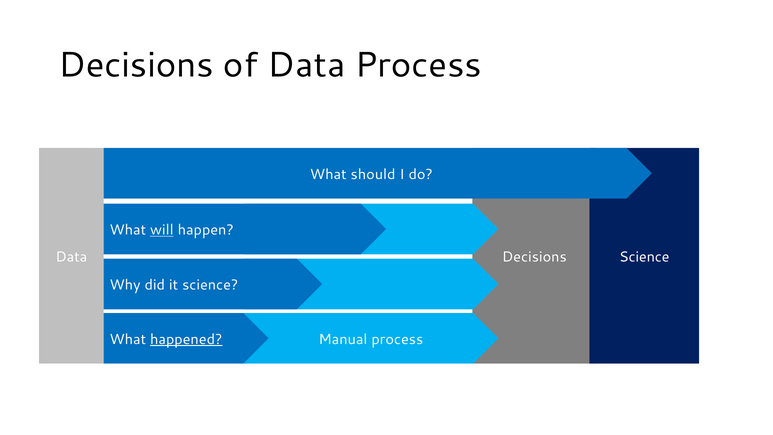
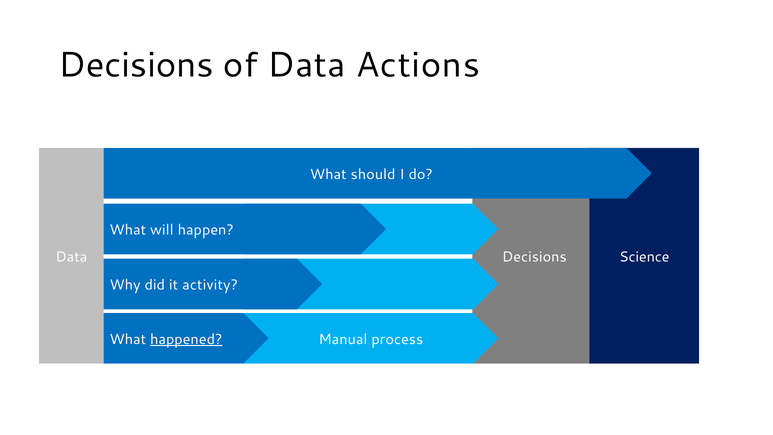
Data Process: Process -> Actions
will underline: present -> none
it science: science -> activity
